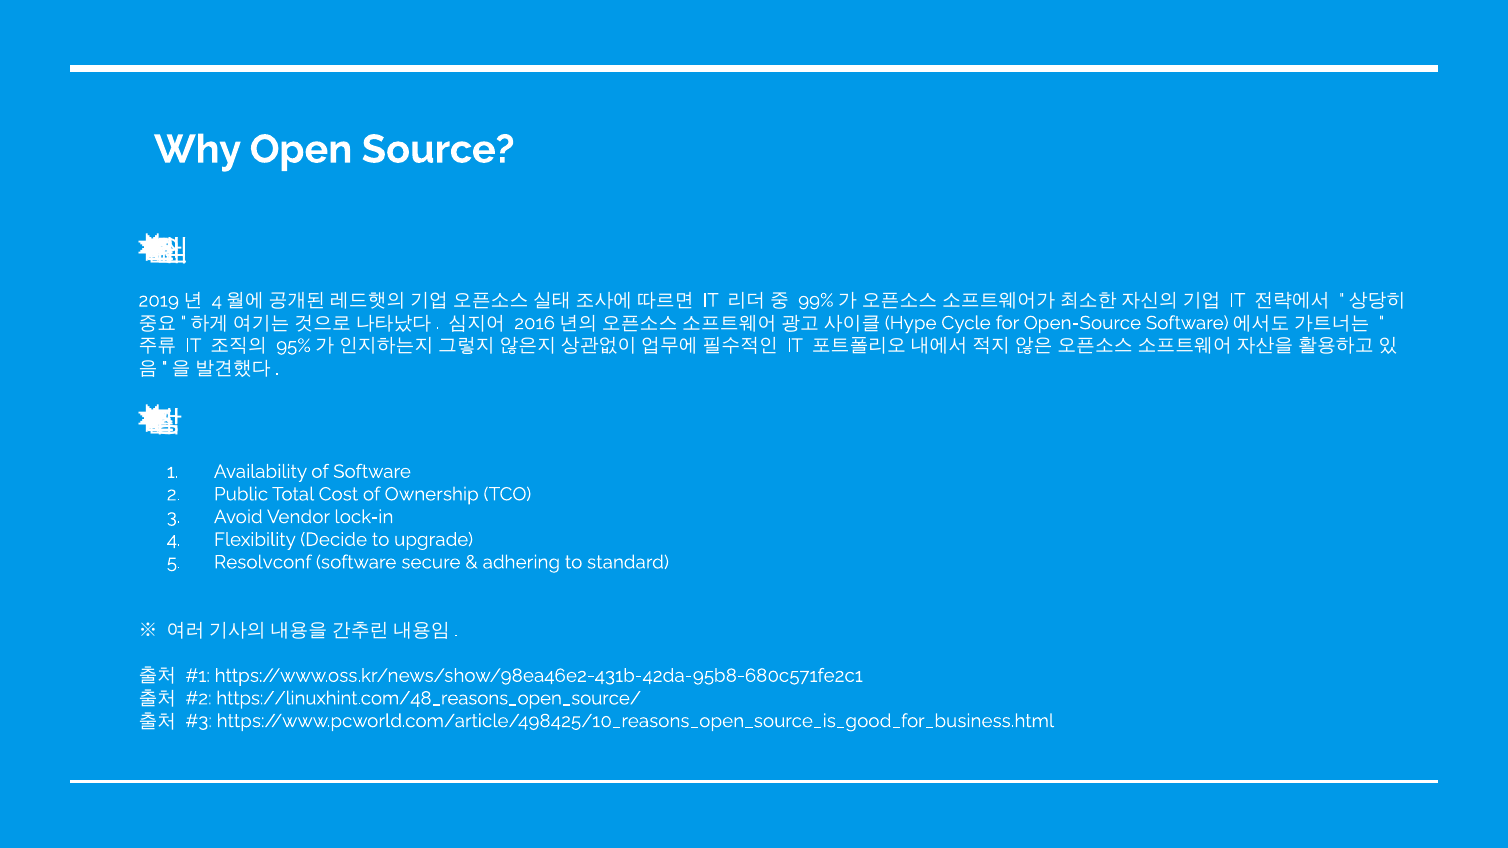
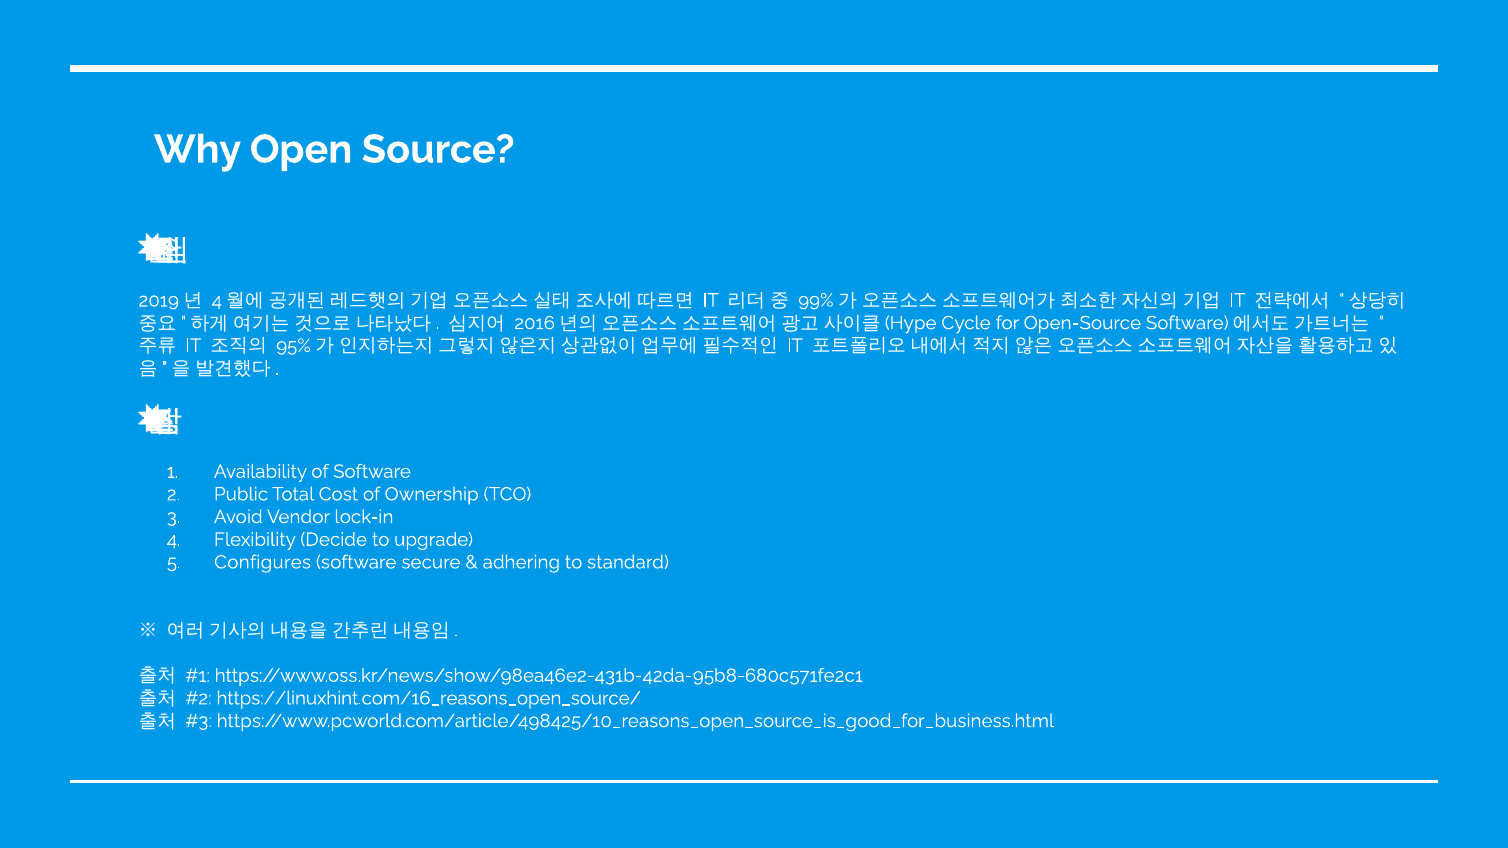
Resolvconf: Resolvconf -> Configures
https://linuxhint.com/48_reasons_open_source/: https://linuxhint.com/48_reasons_open_source/ -> https://linuxhint.com/16_reasons_open_source/
